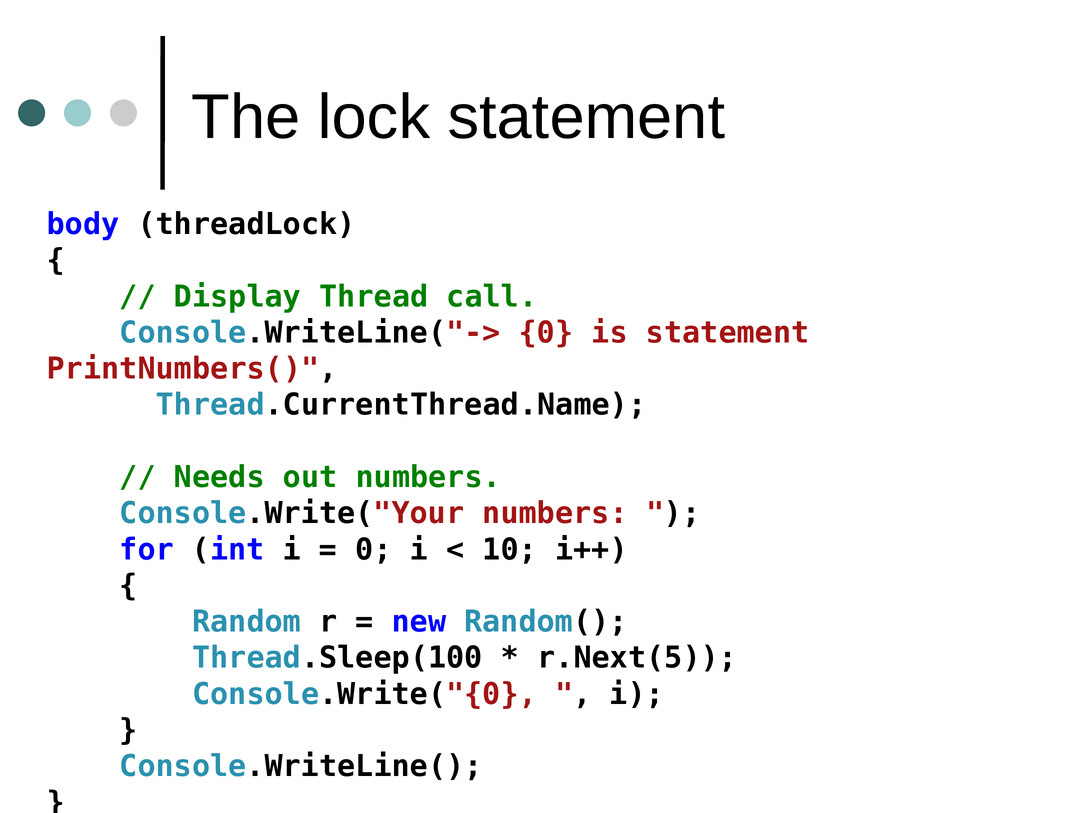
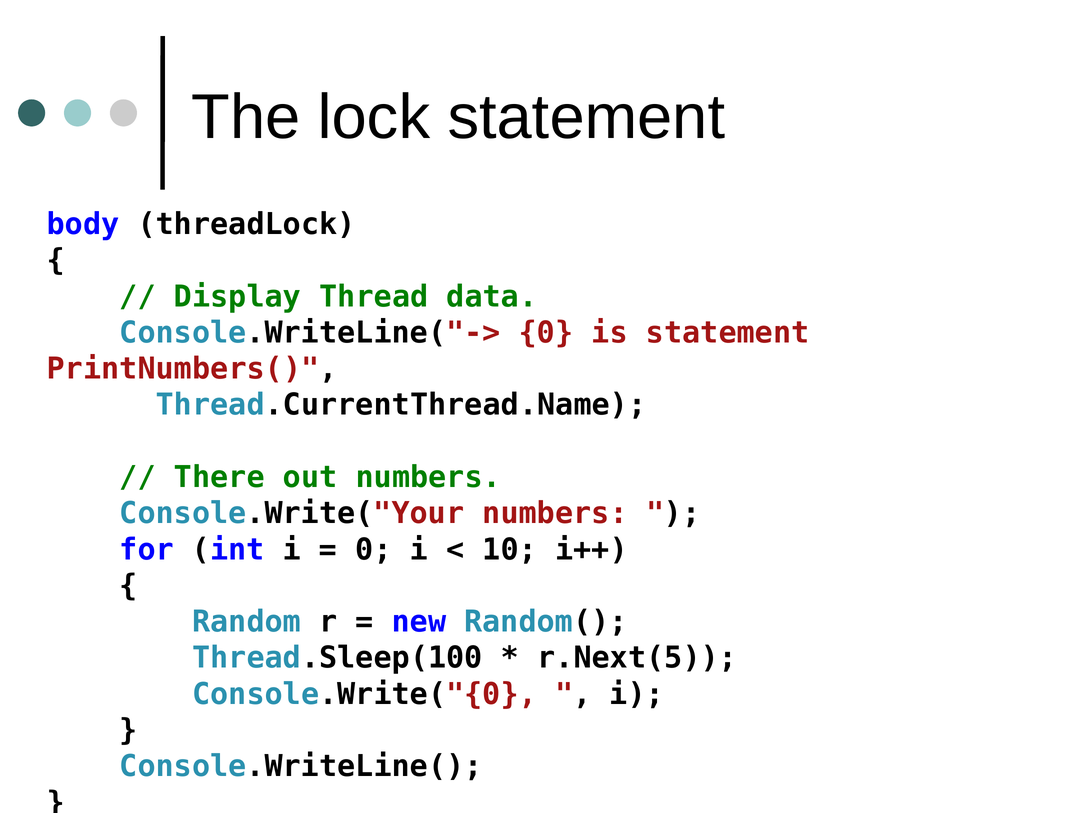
call: call -> data
Needs: Needs -> There
